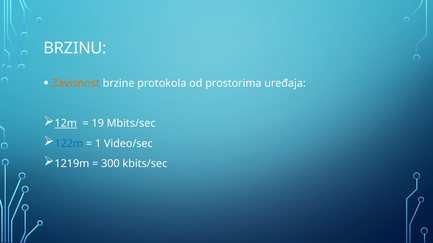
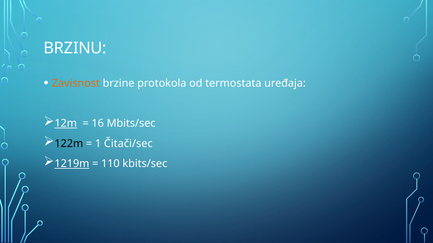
prostorima: prostorima -> termostata
19: 19 -> 16
122m colour: blue -> black
Video/sec: Video/sec -> Čitači/sec
1219m underline: none -> present
300: 300 -> 110
